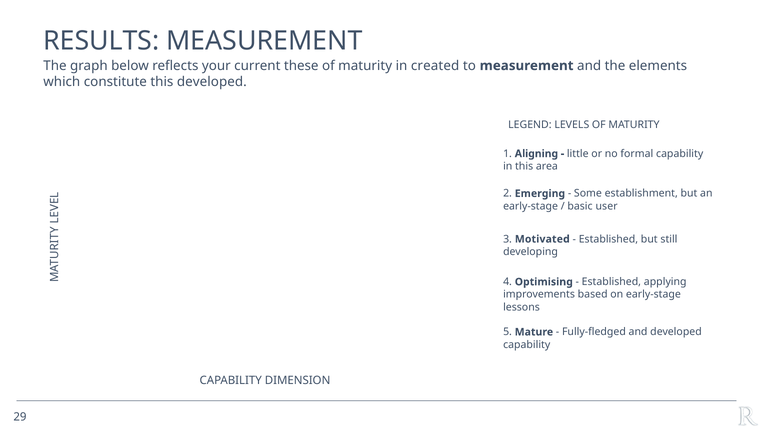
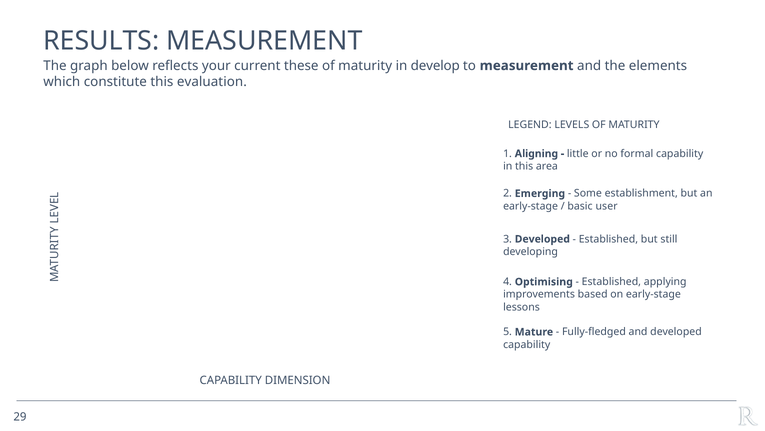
created: created -> develop
this developed: developed -> evaluation
3 Motivated: Motivated -> Developed
